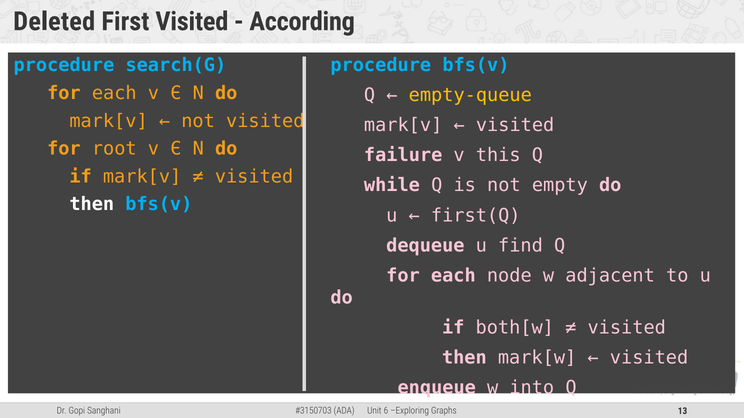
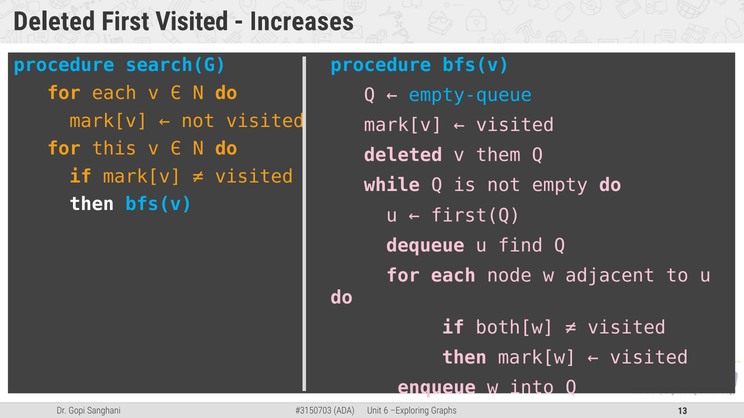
According: According -> Increases
empty-queue colour: yellow -> light blue
root: root -> this
failure at (403, 155): failure -> deleted
this: this -> them
